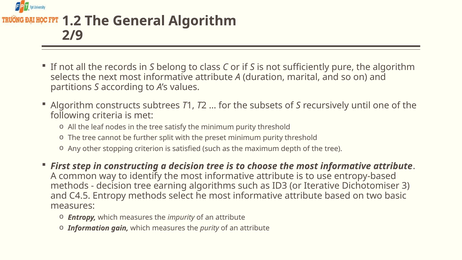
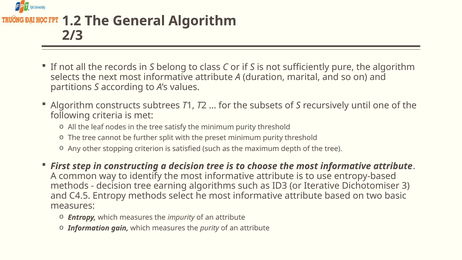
2/9: 2/9 -> 2/3
